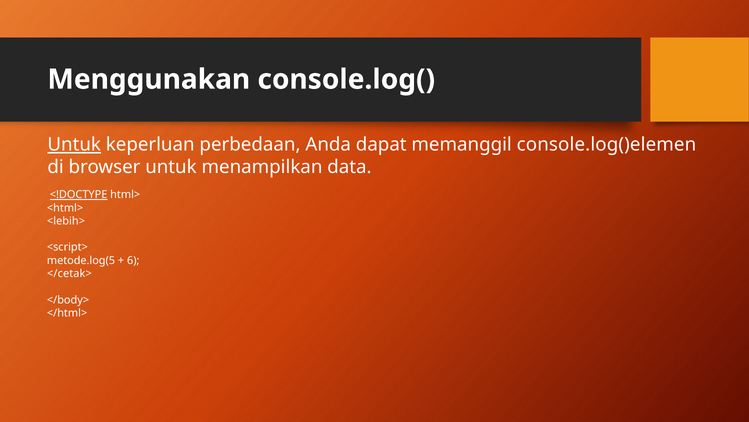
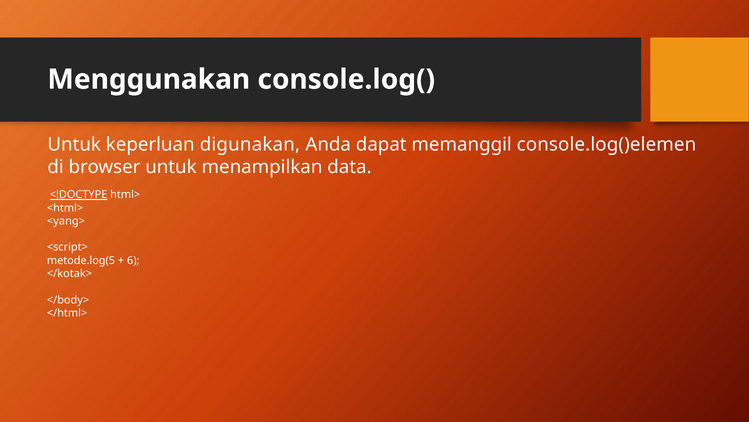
Untuk at (74, 144) underline: present -> none
perbedaan: perbedaan -> digunakan
<lebih>: <lebih> -> <yang>
</cetak>: </cetak> -> </kotak>
